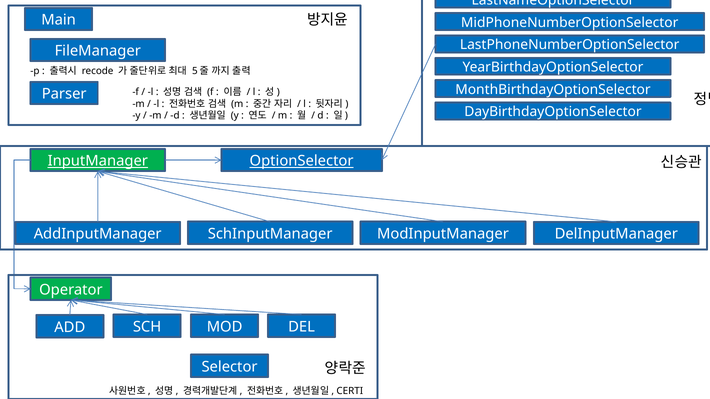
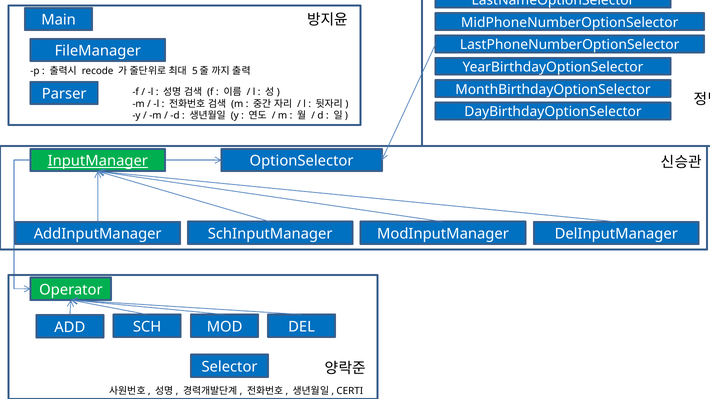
OptionSelector underline: present -> none
